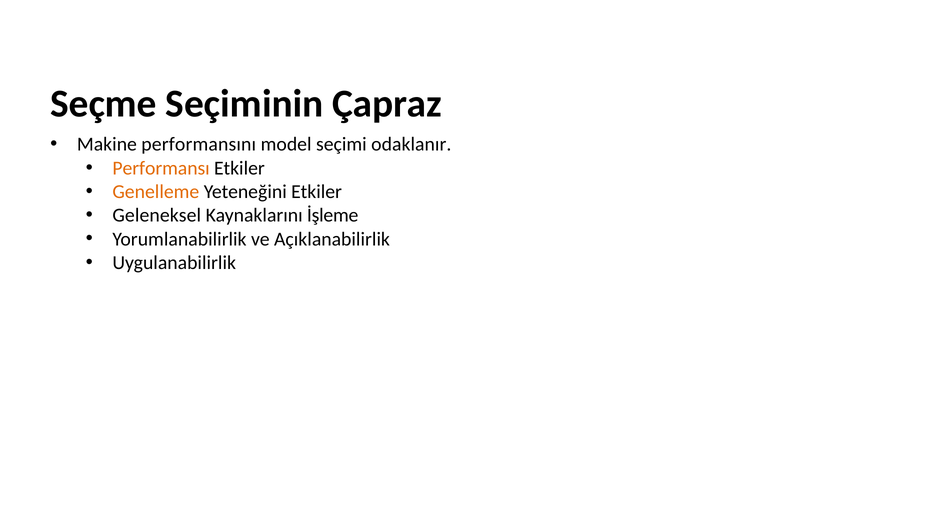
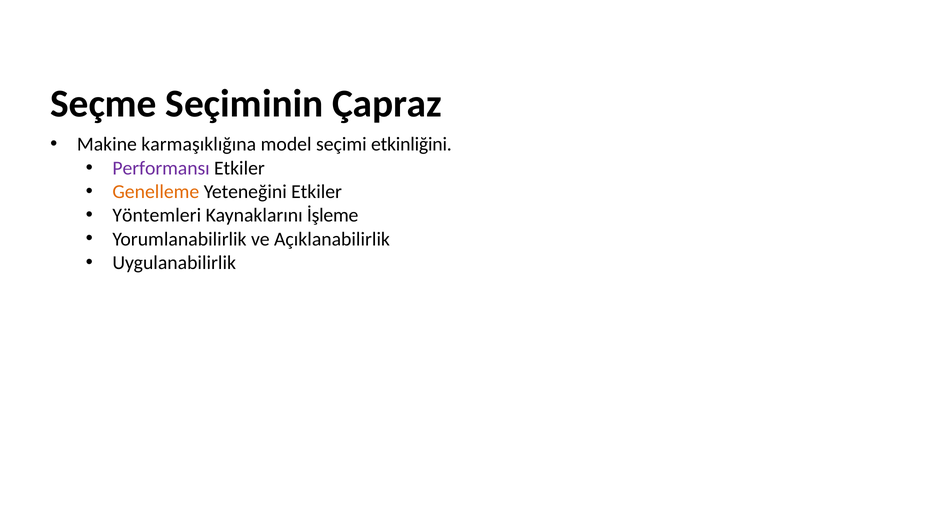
performansını: performansını -> karmaşıklığına
odaklanır: odaklanır -> etkinliğini
Performansı colour: orange -> purple
Geleneksel: Geleneksel -> Yöntemleri
